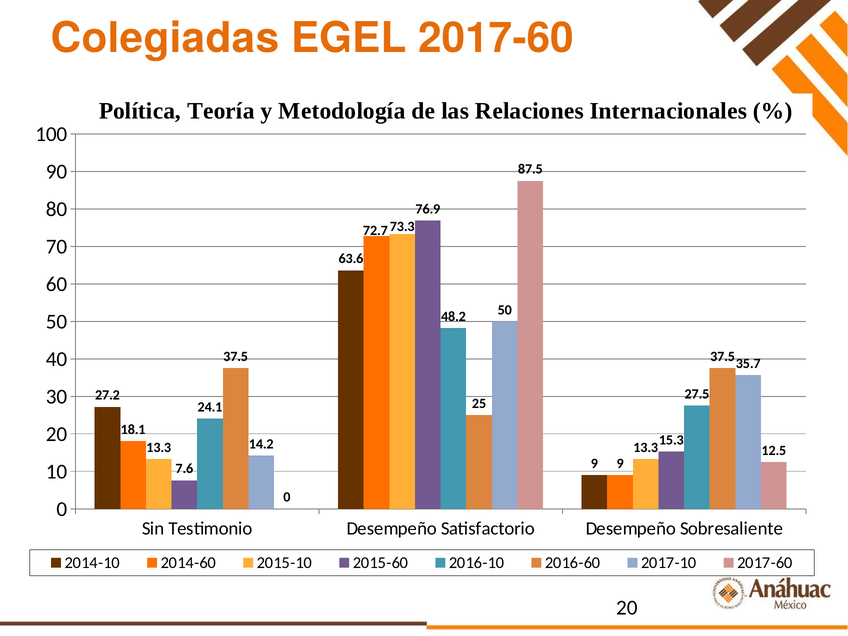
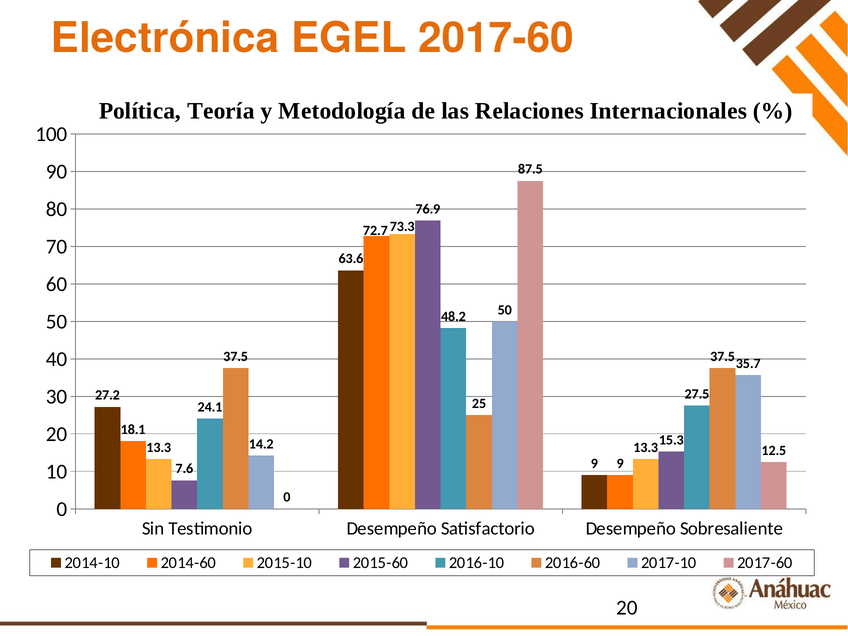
Colegiadas: Colegiadas -> Electrónica
